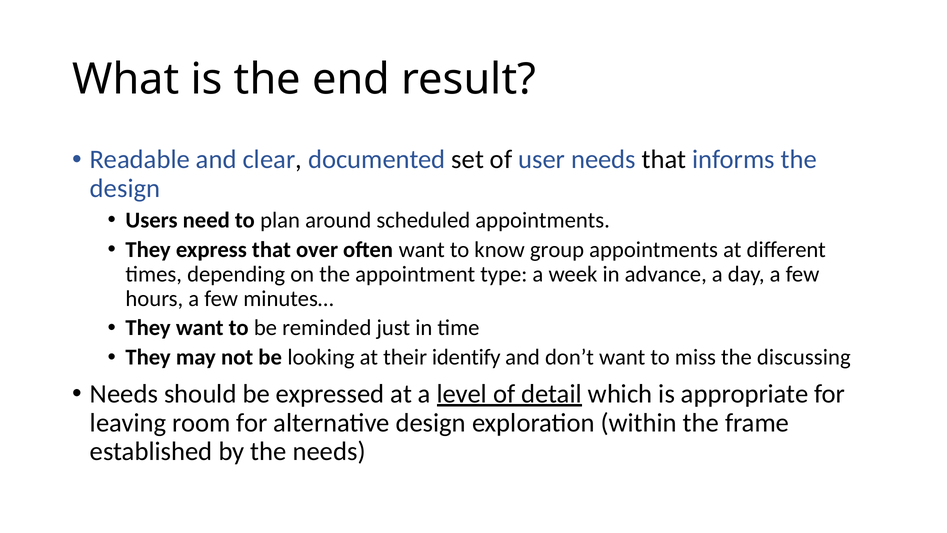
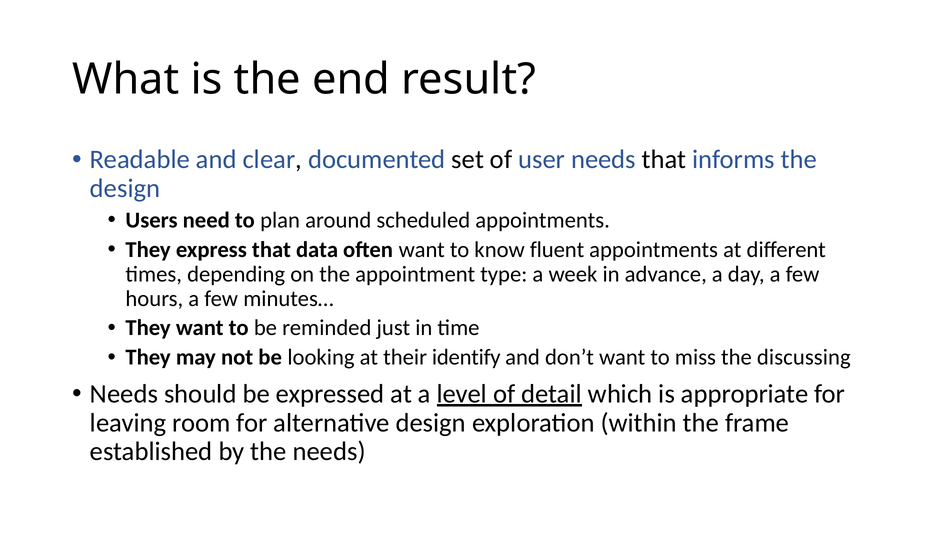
over: over -> data
group: group -> fluent
